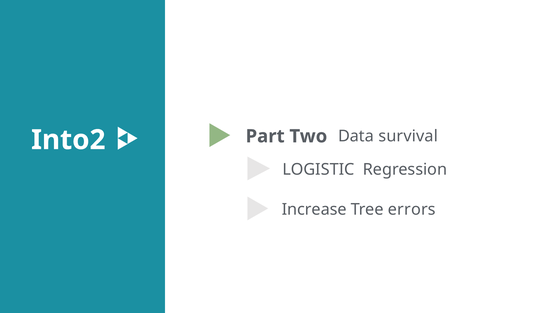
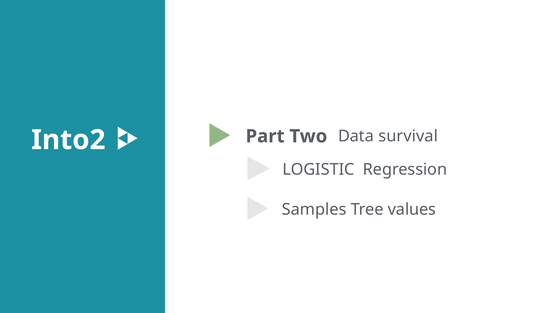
Increase: Increase -> Samples
errors: errors -> values
